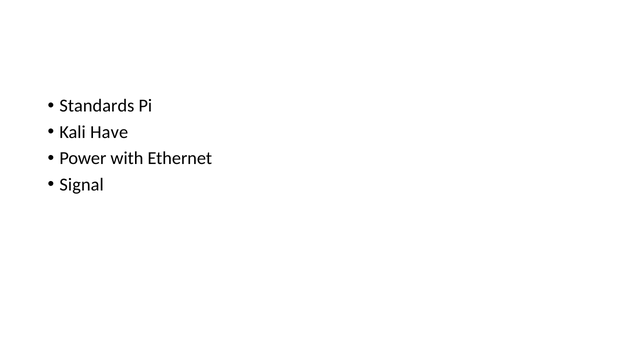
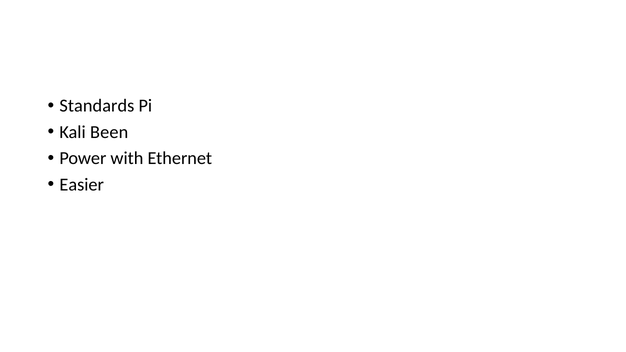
Have: Have -> Been
Signal: Signal -> Easier
